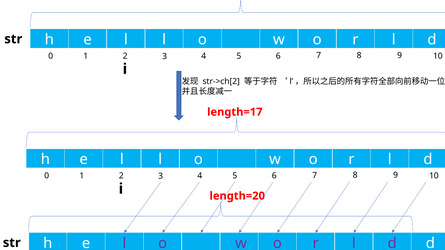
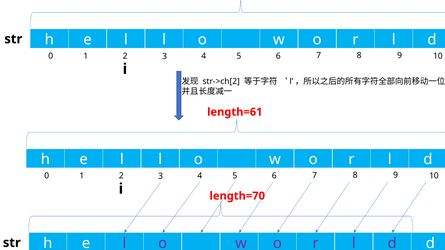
length=17: length=17 -> length=61
length=20: length=20 -> length=70
